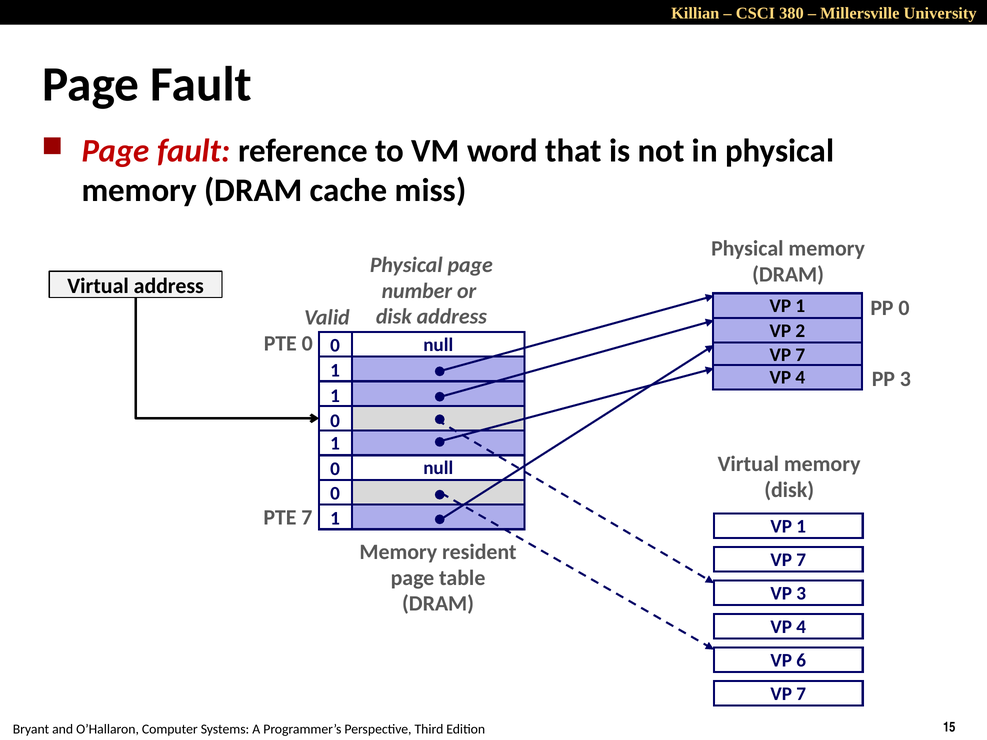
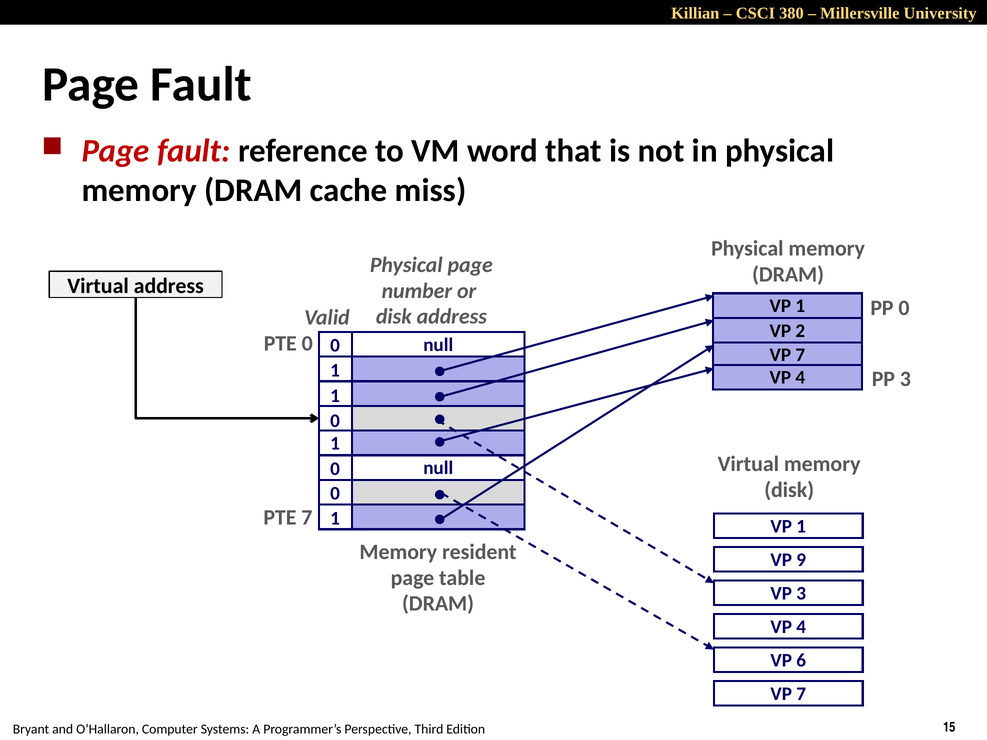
7 at (801, 560): 7 -> 9
